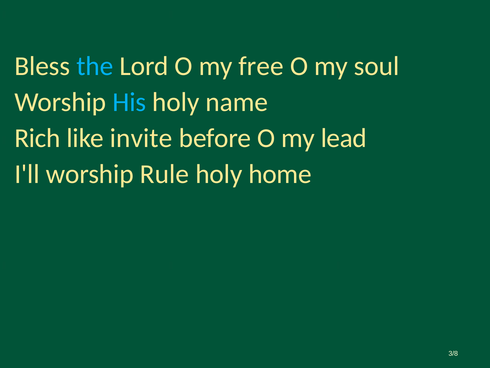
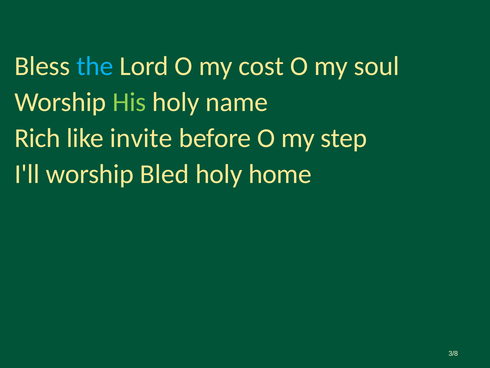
free: free -> cost
His colour: light blue -> light green
lead: lead -> step
Rule: Rule -> Bled
